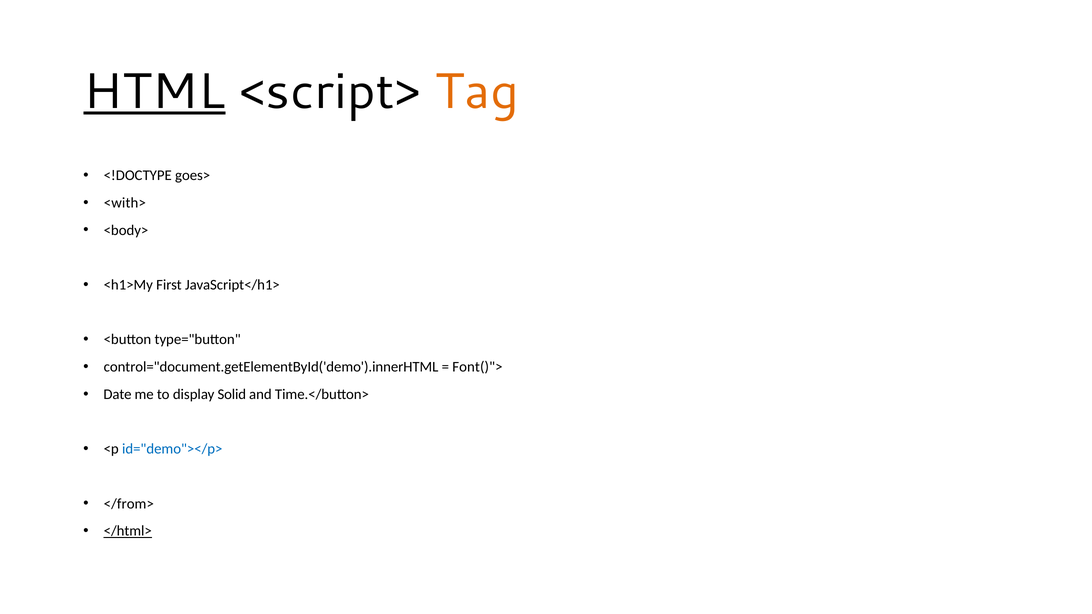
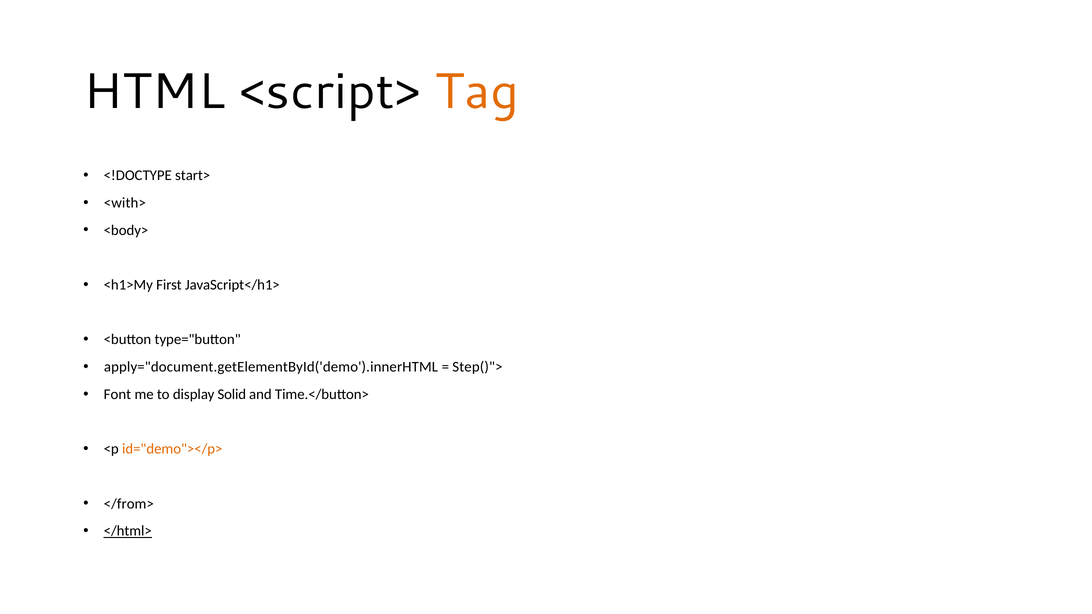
HTML underline: present -> none
goes>: goes> -> start>
control="document.getElementById('demo').innerHTML: control="document.getElementById('demo').innerHTML -> apply="document.getElementById('demo').innerHTML
Font()">: Font()"> -> Step()">
Date: Date -> Font
id="demo"></p> colour: blue -> orange
